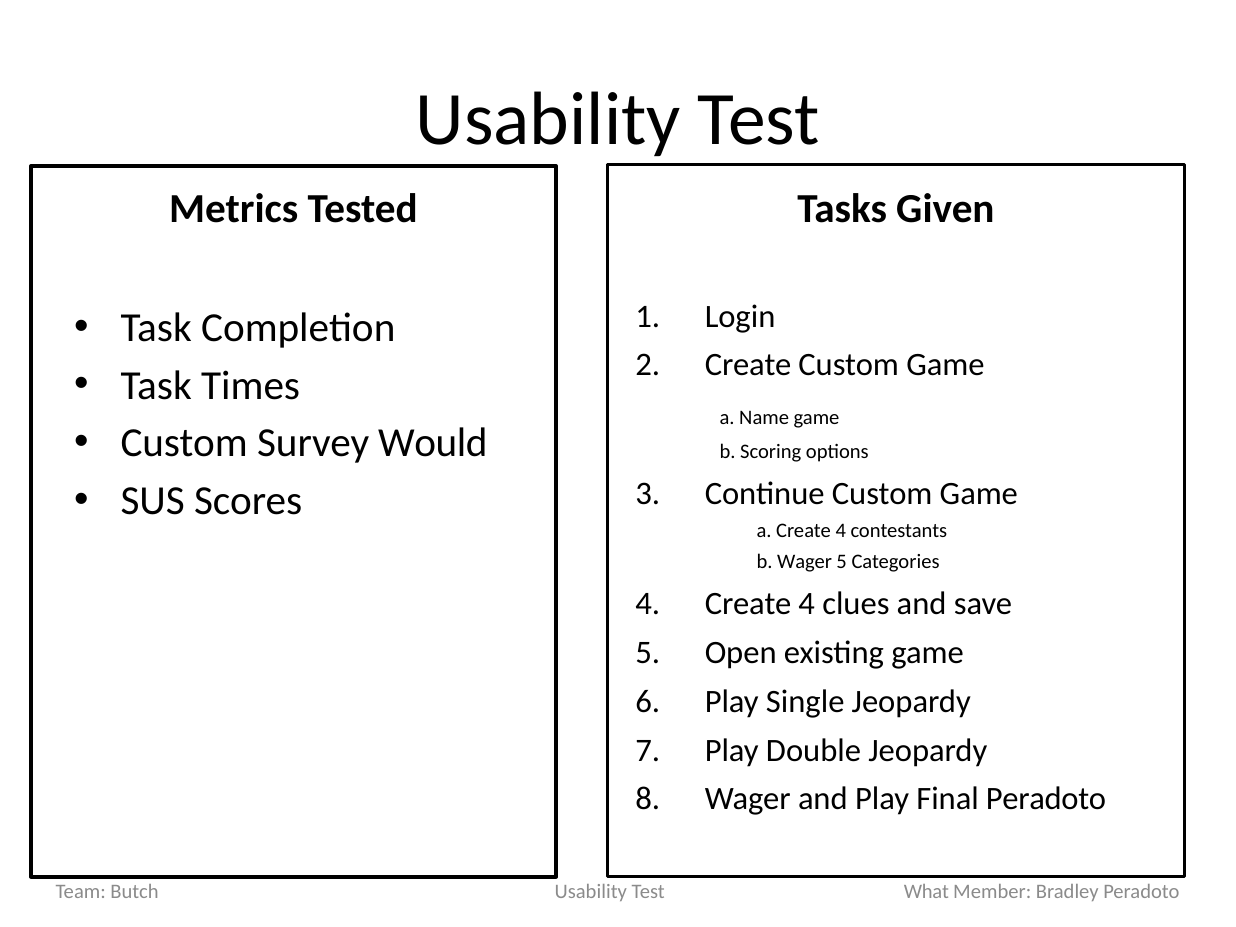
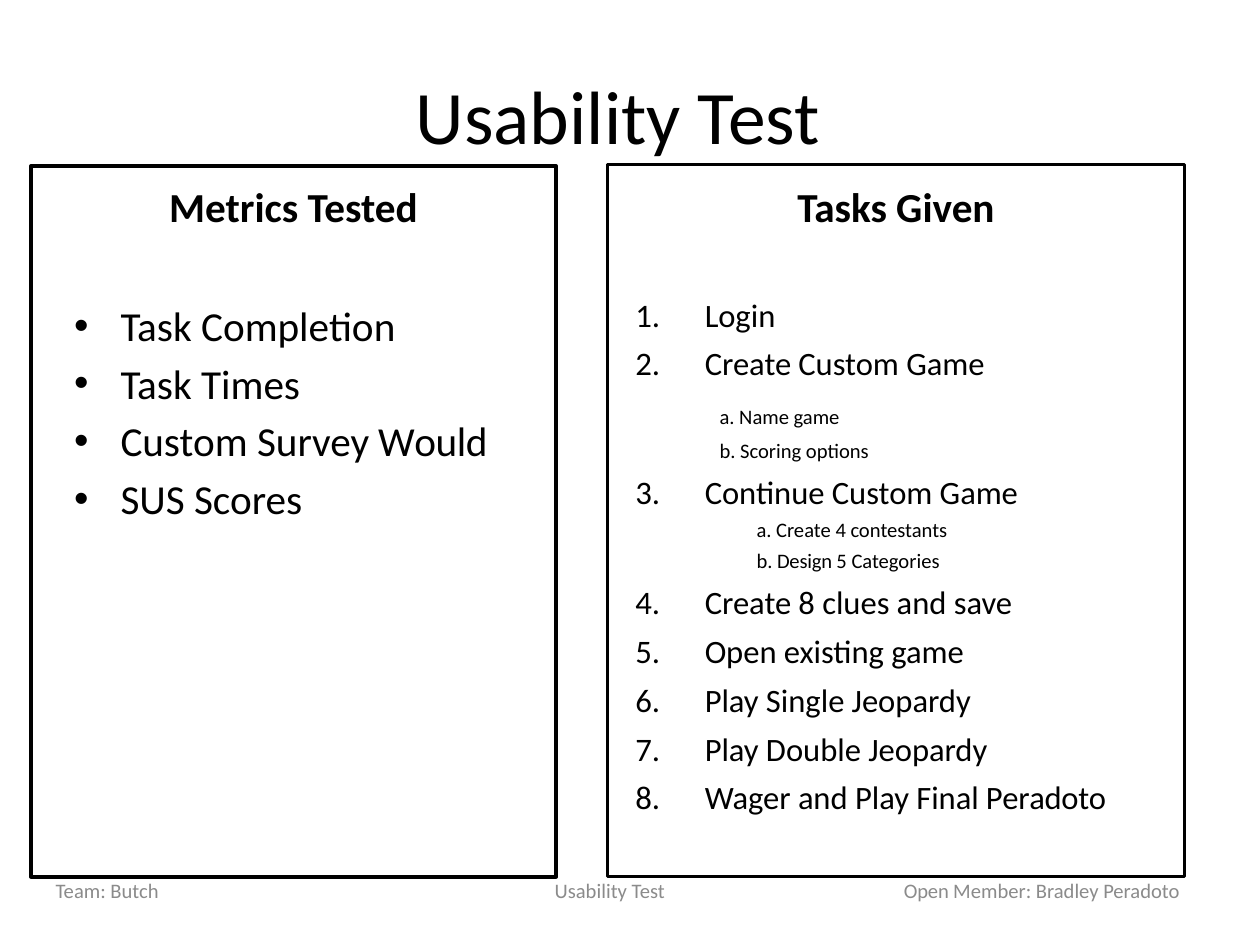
b Wager: Wager -> Design
4 Create 4: 4 -> 8
Test What: What -> Open
